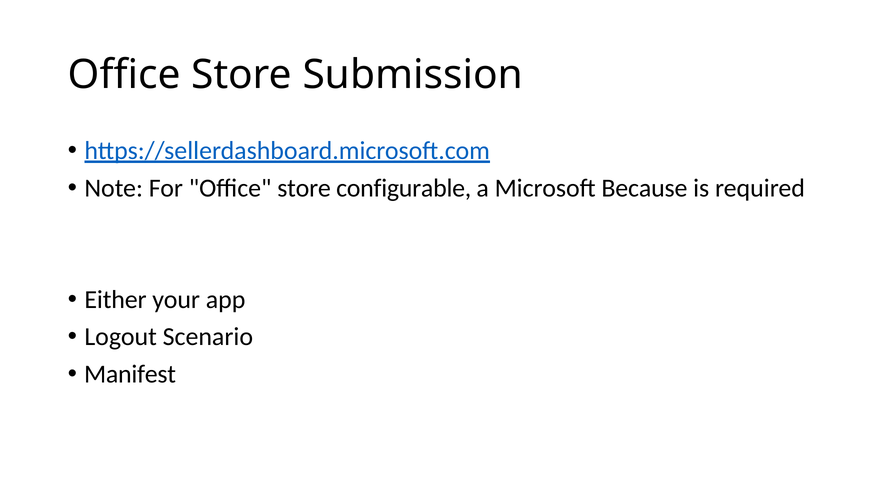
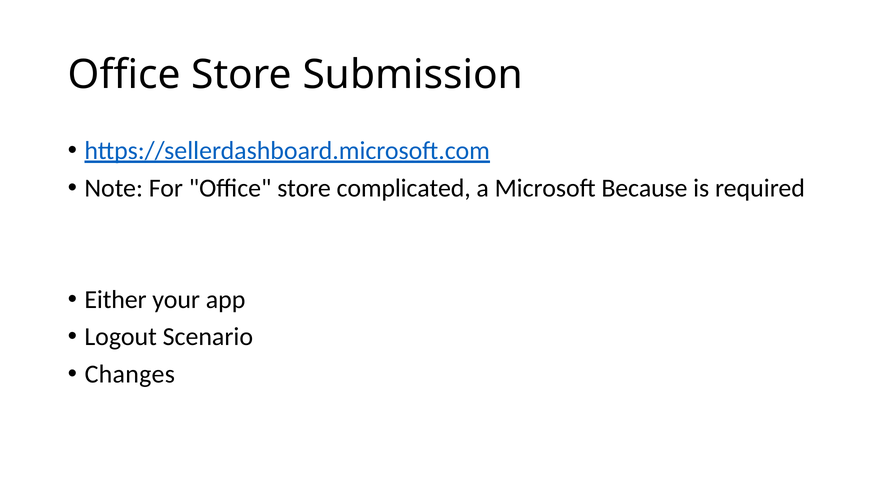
configurable: configurable -> complicated
Manifest: Manifest -> Changes
